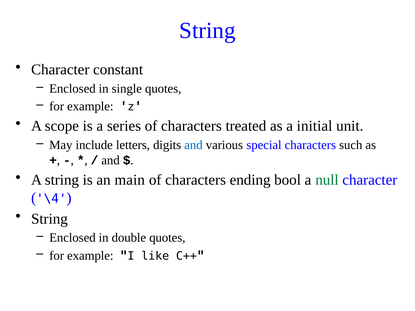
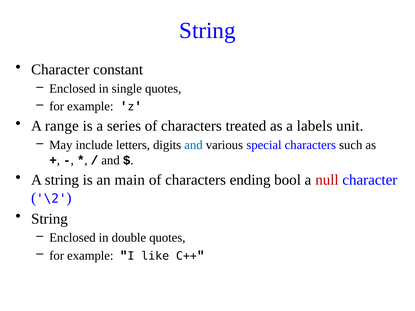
scope: scope -> range
initial: initial -> labels
null colour: green -> red
\4: \4 -> \2
